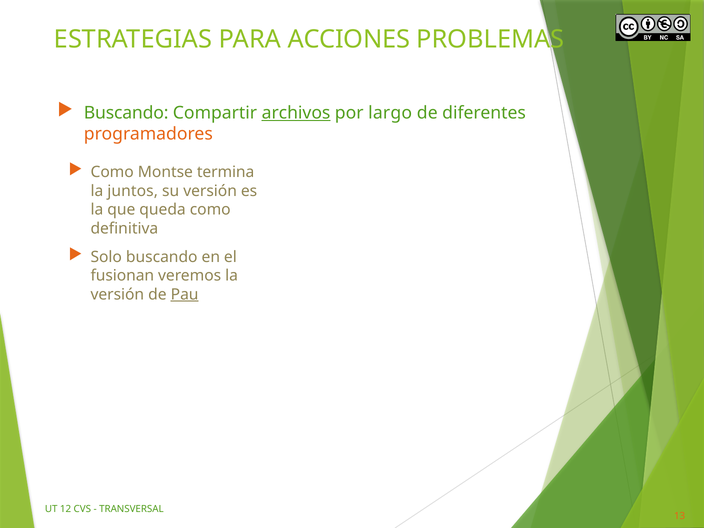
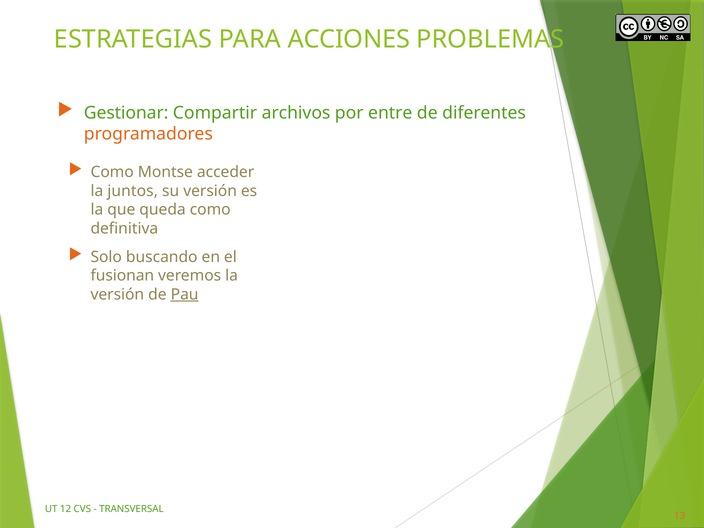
Buscando at (126, 113): Buscando -> Gestionar
archivos underline: present -> none
largo: largo -> entre
termina: termina -> acceder
